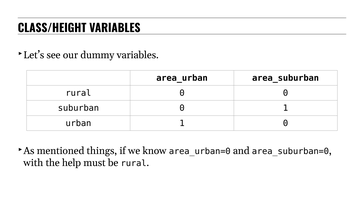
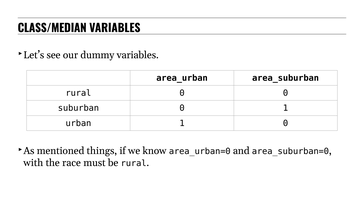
CLASS/HEIGHT: CLASS/HEIGHT -> CLASS/MEDIAN
help: help -> race
